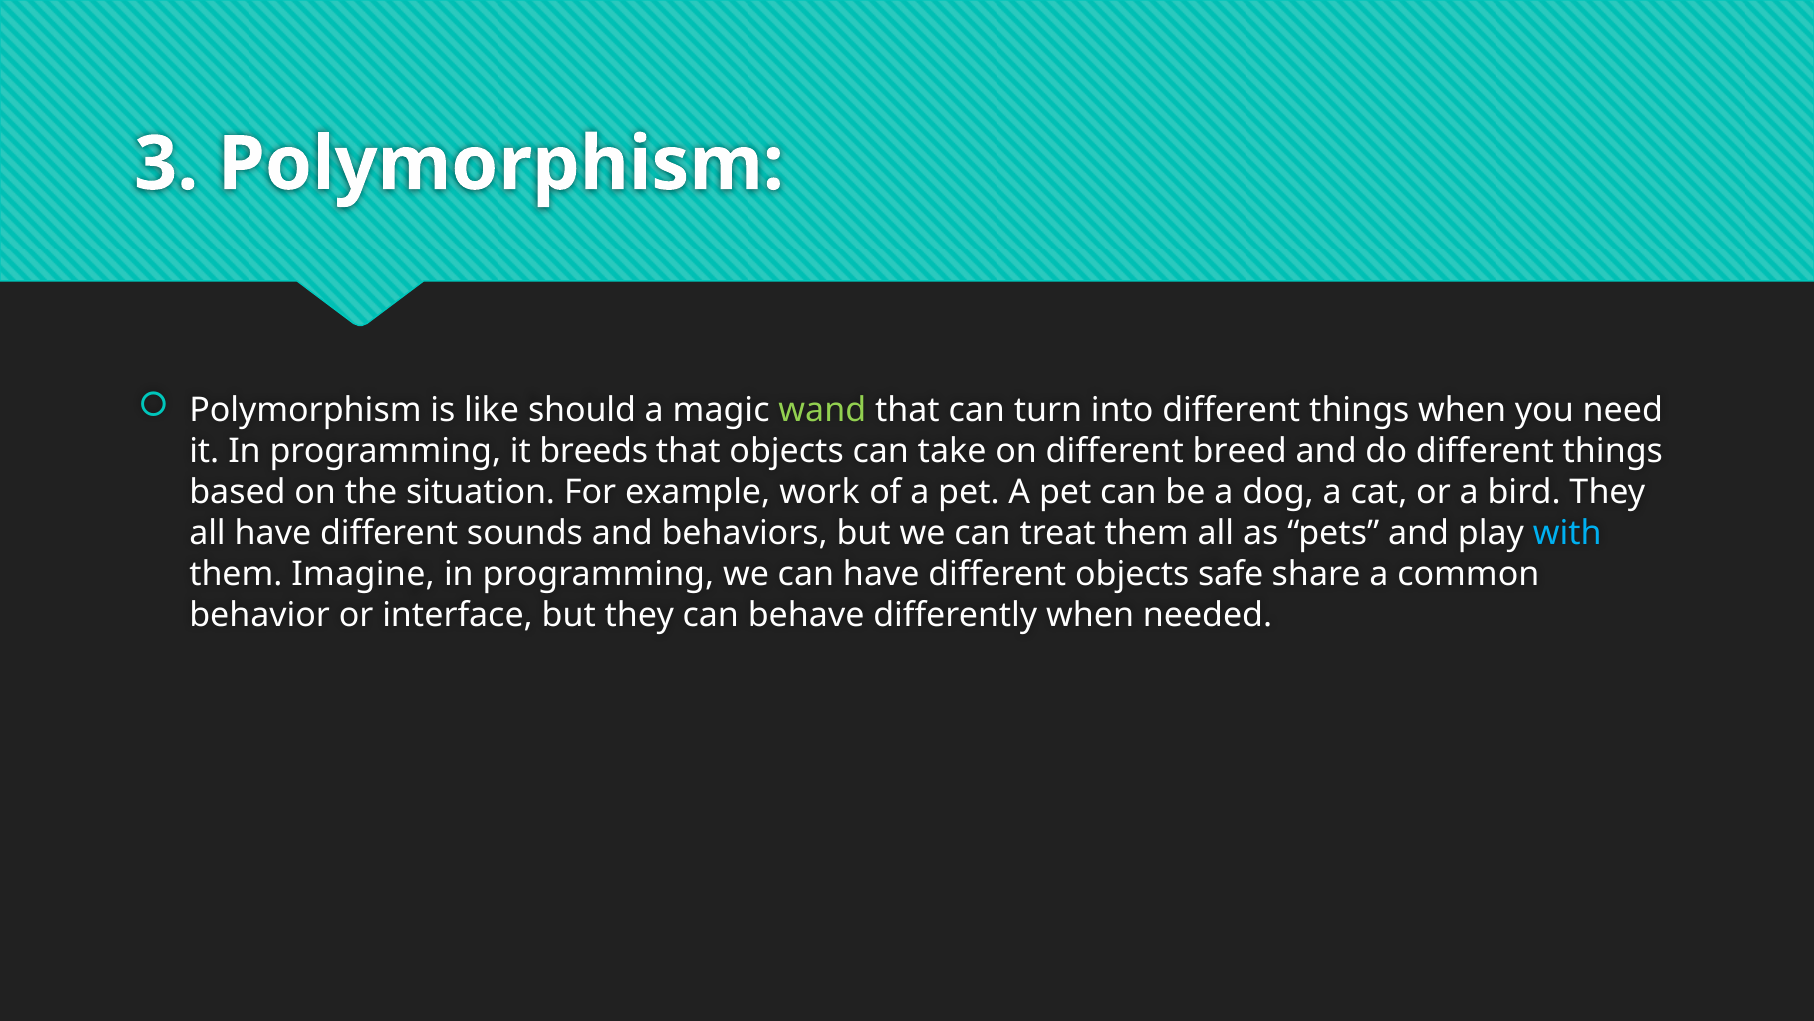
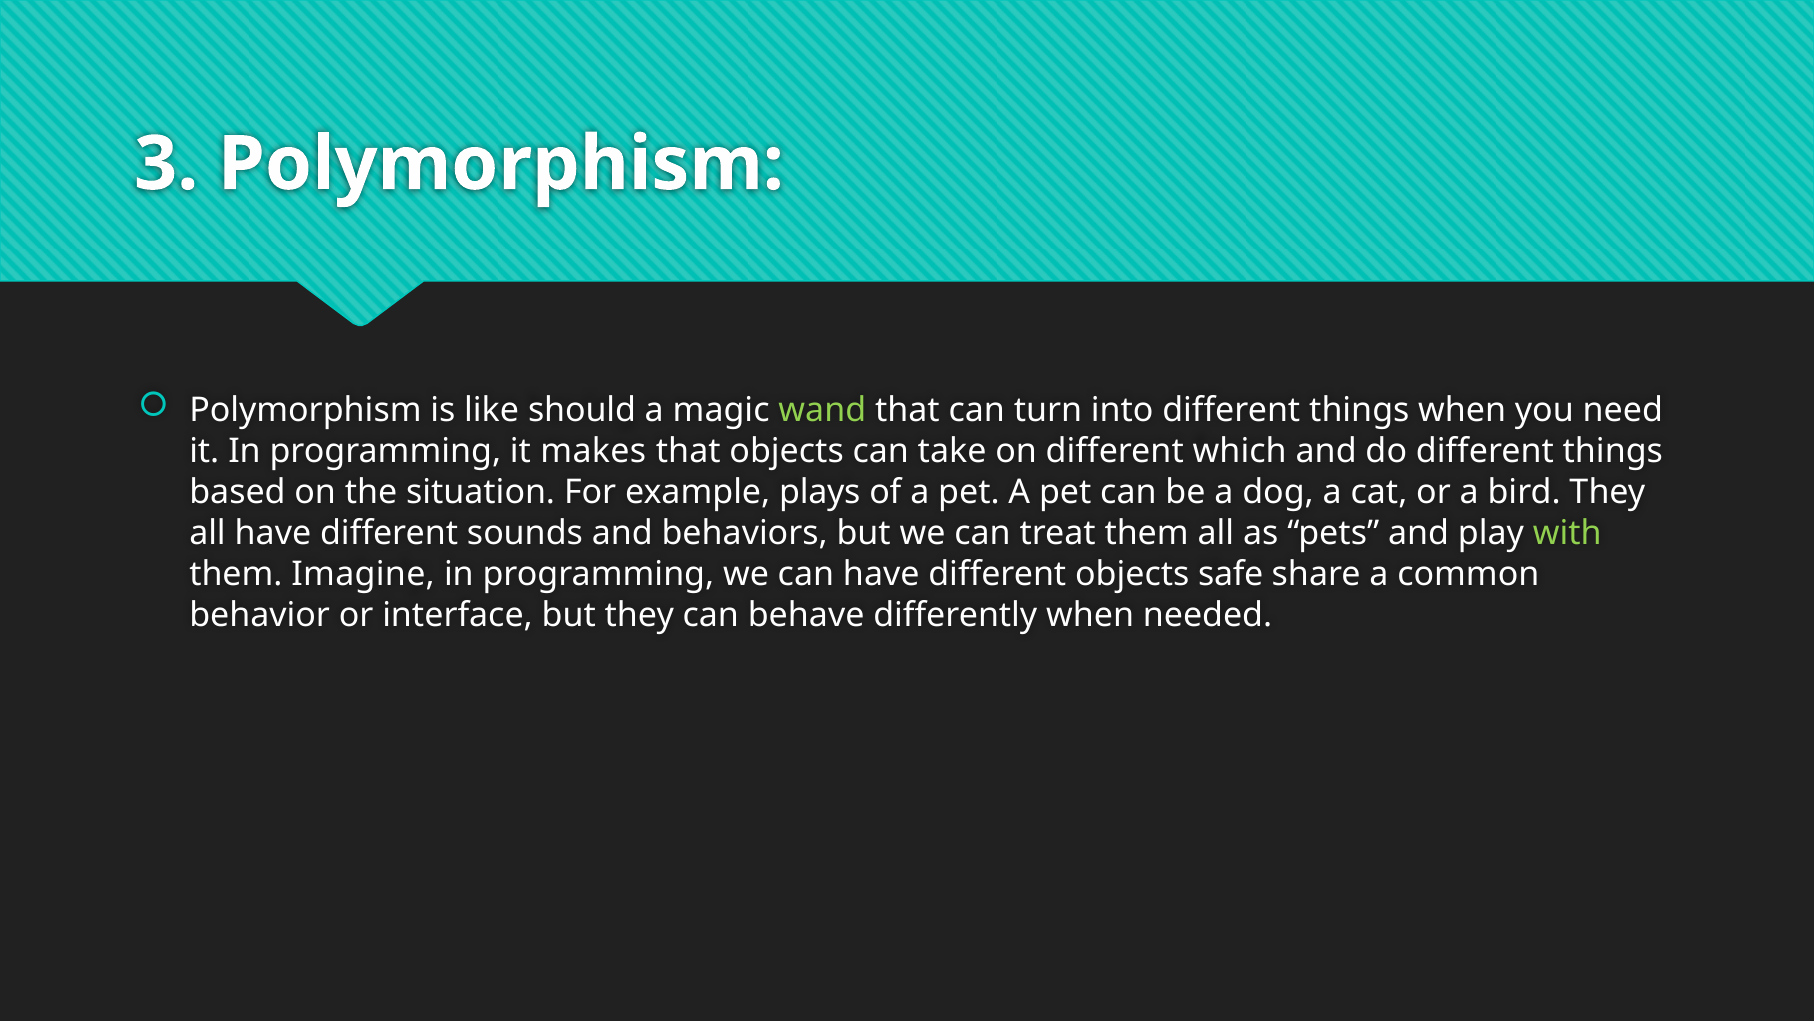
breeds: breeds -> makes
breed: breed -> which
work: work -> plays
with colour: light blue -> light green
